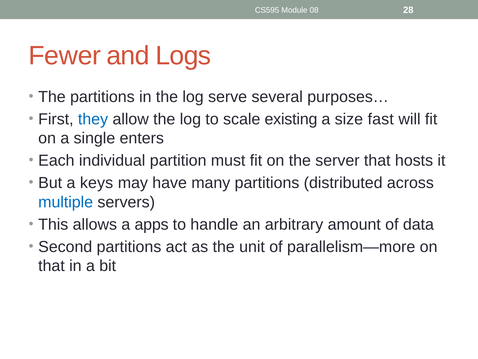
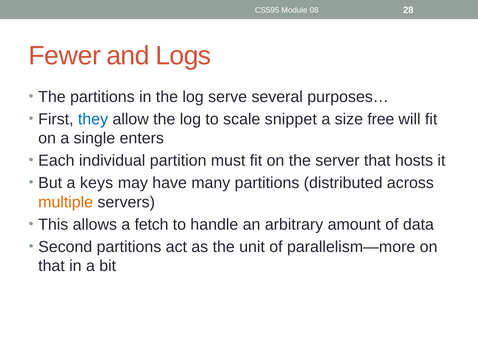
existing: existing -> snippet
fast: fast -> free
multiple colour: blue -> orange
apps: apps -> fetch
